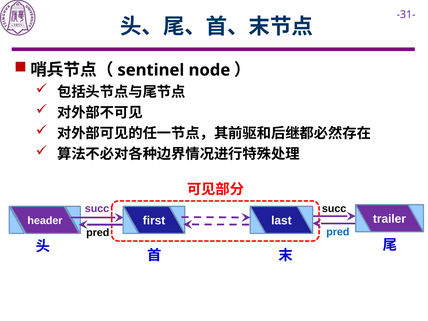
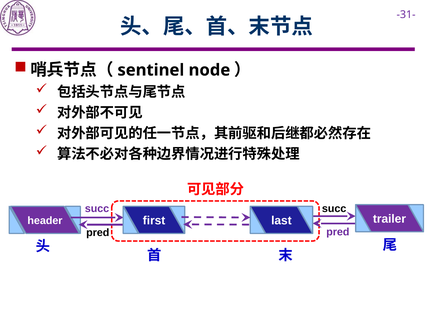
pred at (338, 232) colour: blue -> purple
